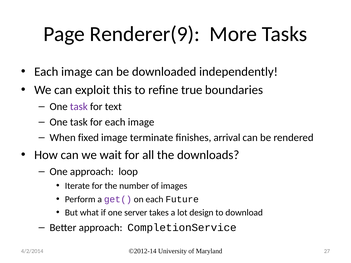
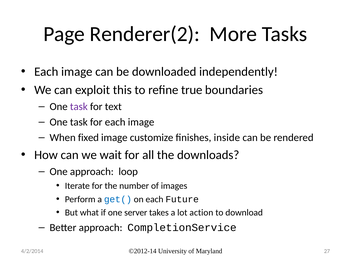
Renderer(9: Renderer(9 -> Renderer(2
terminate: terminate -> customize
arrival: arrival -> inside
get( colour: purple -> blue
design: design -> action
